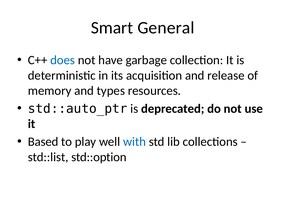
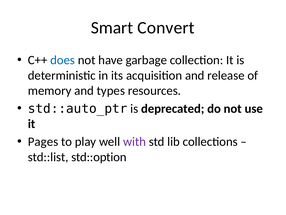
General: General -> Convert
Based: Based -> Pages
with colour: blue -> purple
